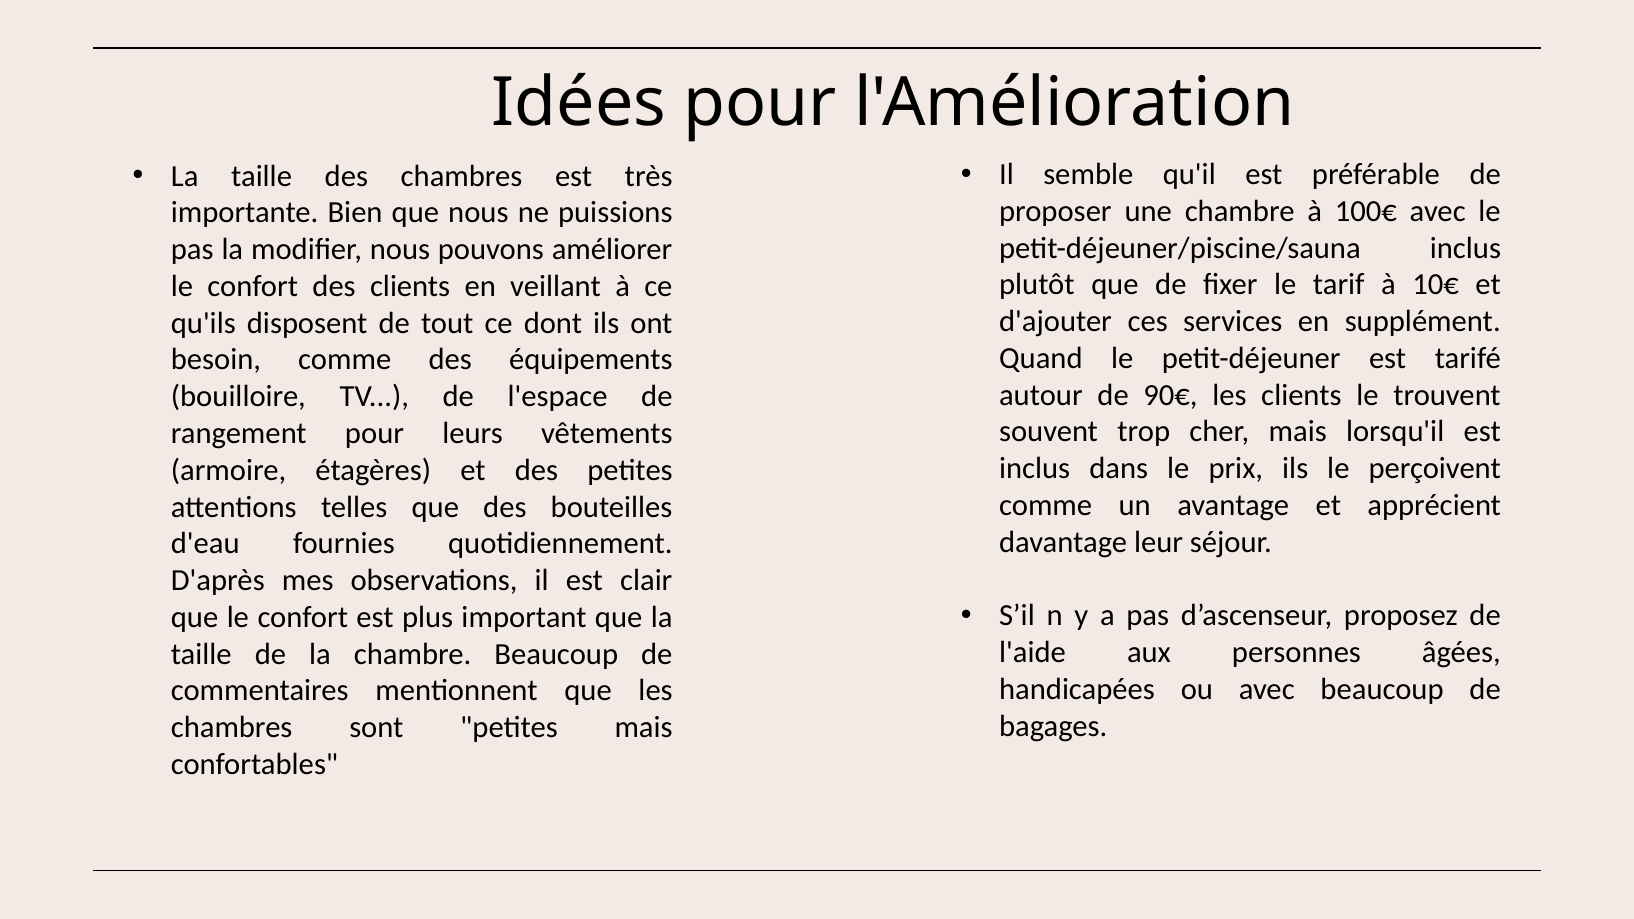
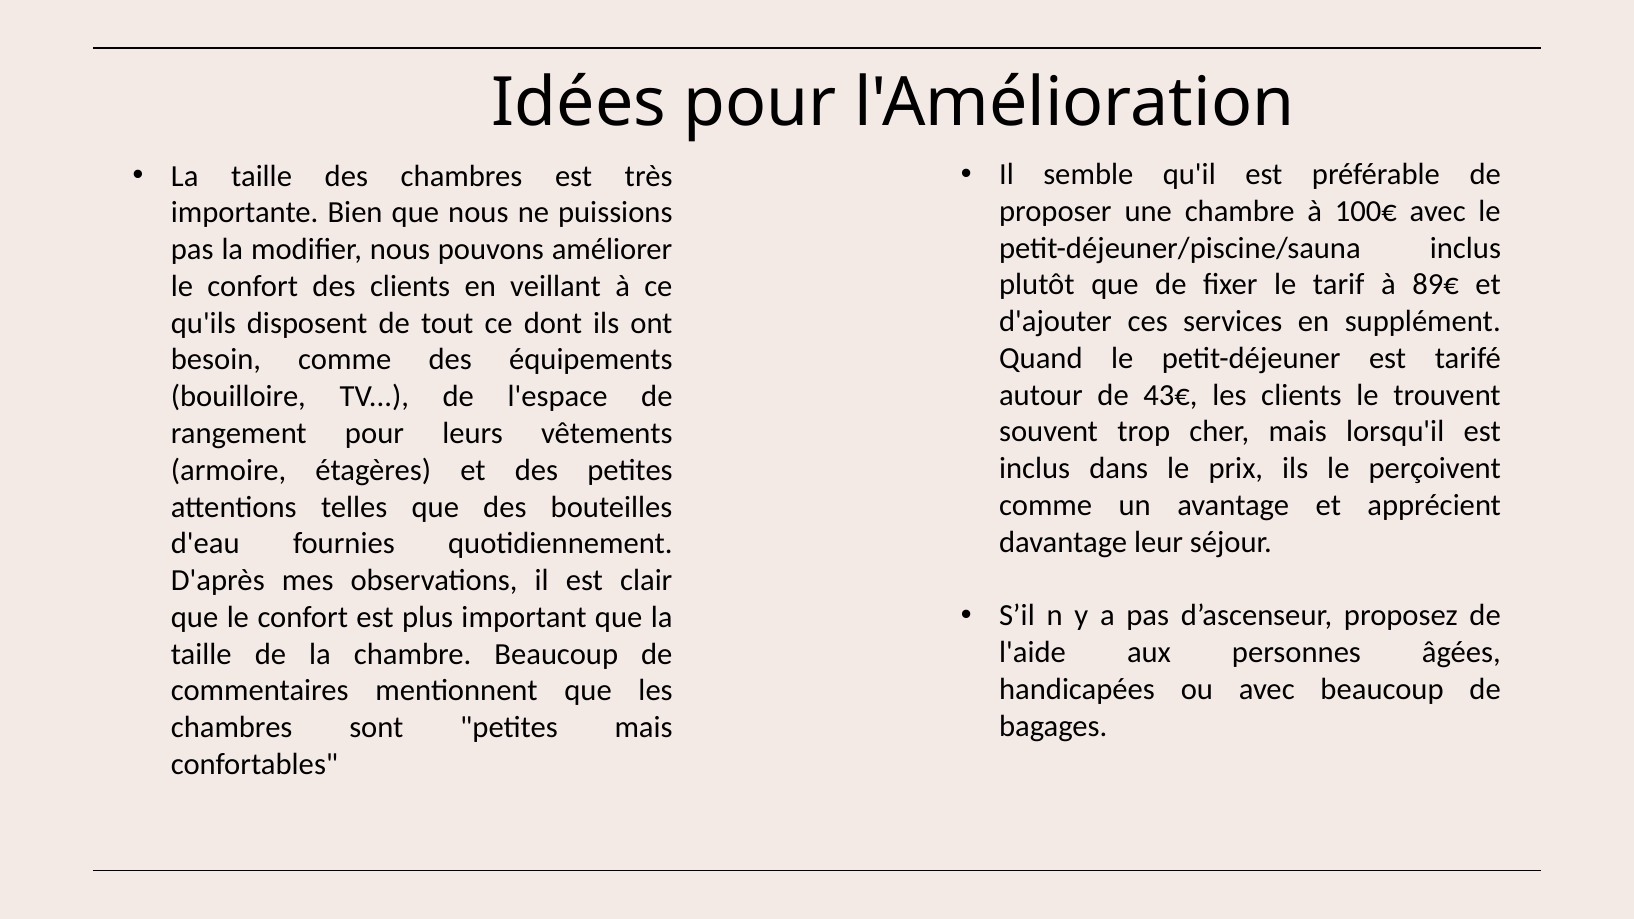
10€: 10€ -> 89€
90€: 90€ -> 43€
